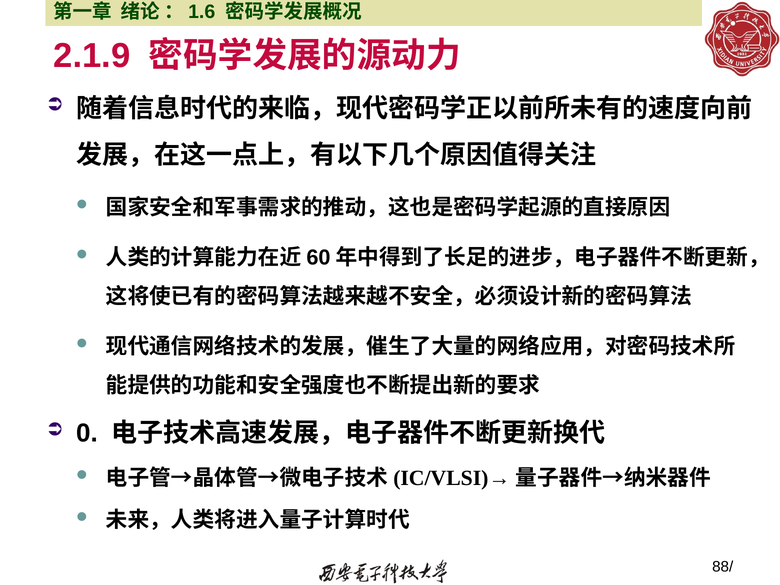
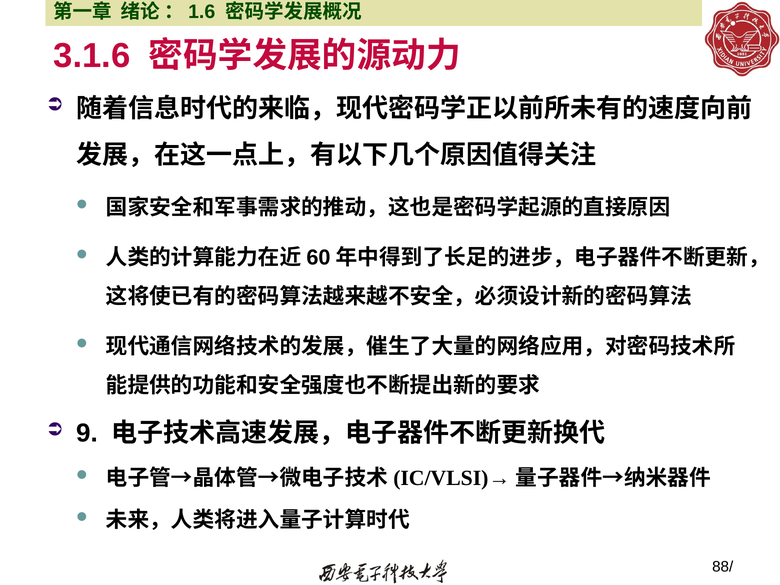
2.1.9: 2.1.9 -> 3.1.6
0: 0 -> 9
